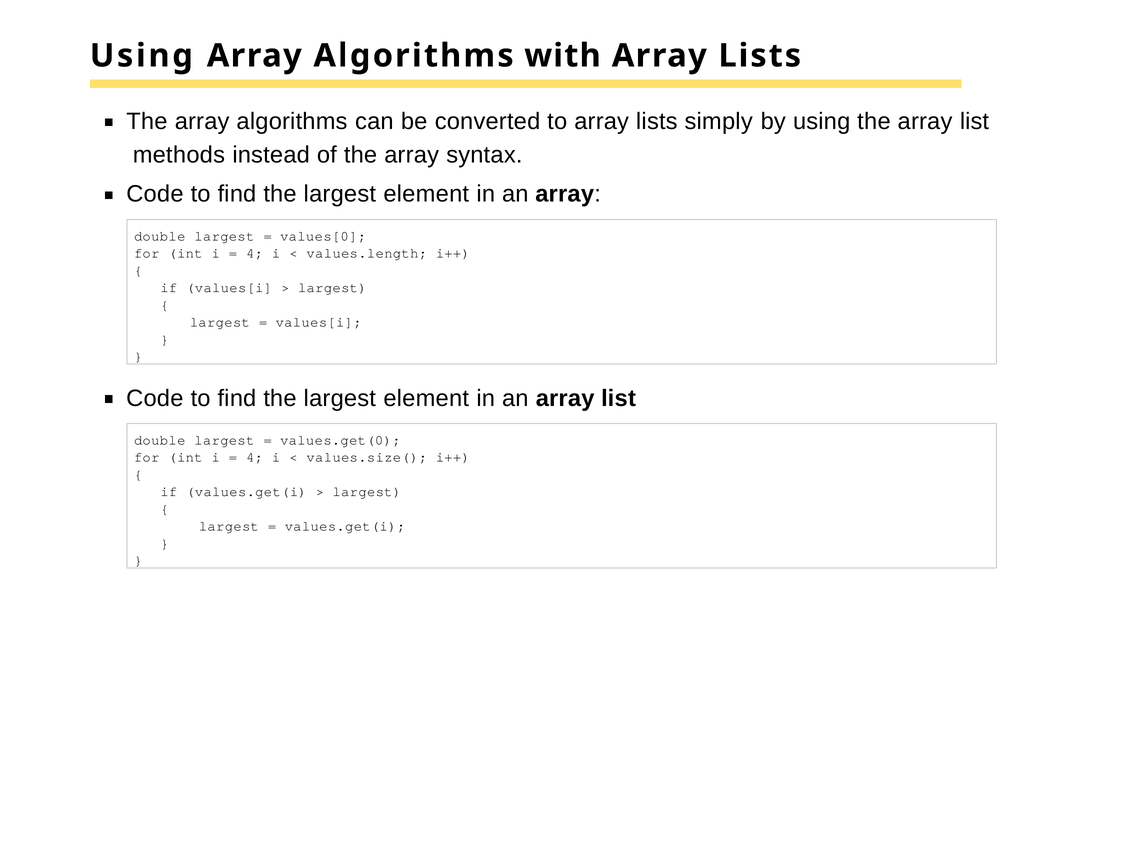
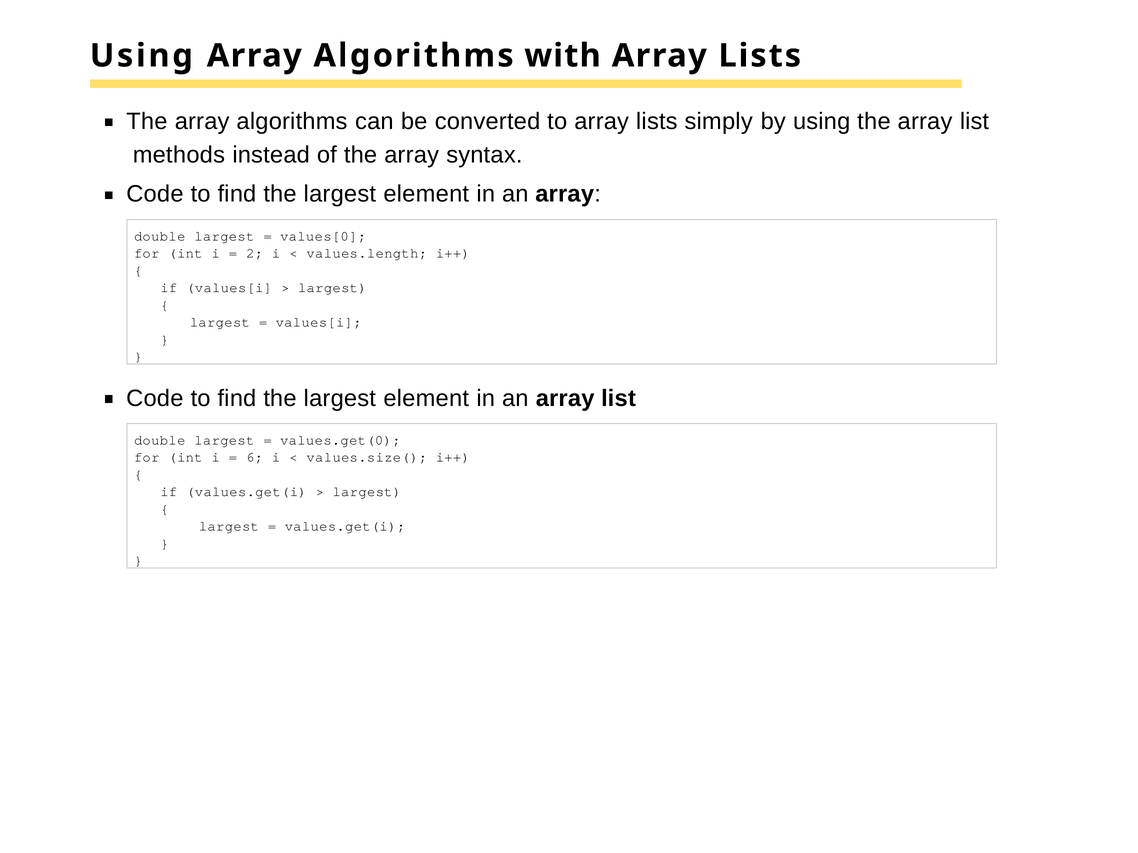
4 at (255, 254): 4 -> 2
4 at (255, 458): 4 -> 6
